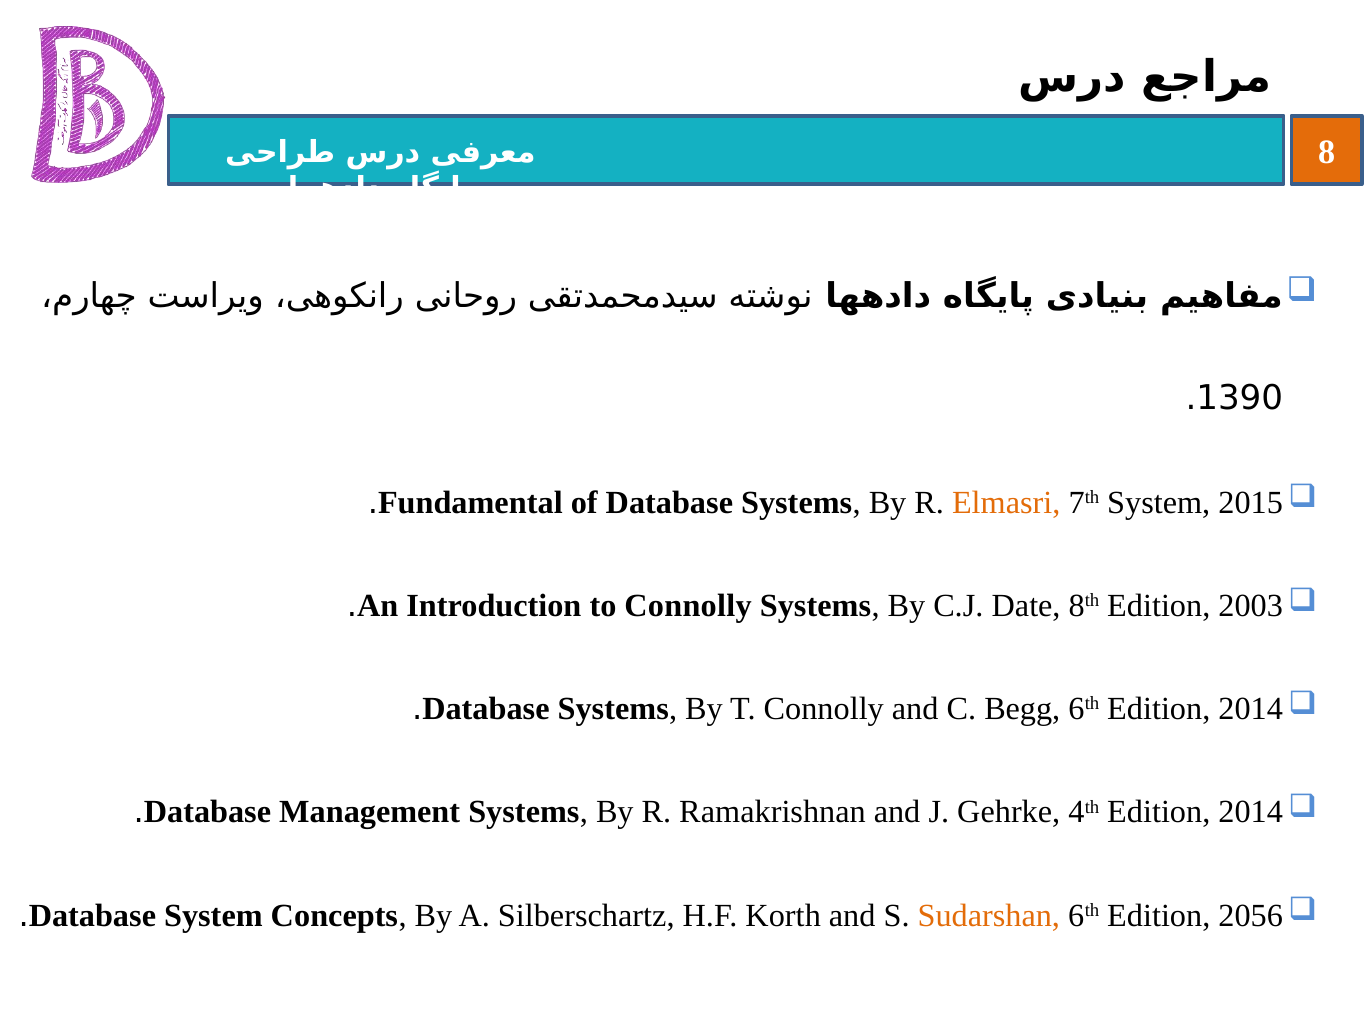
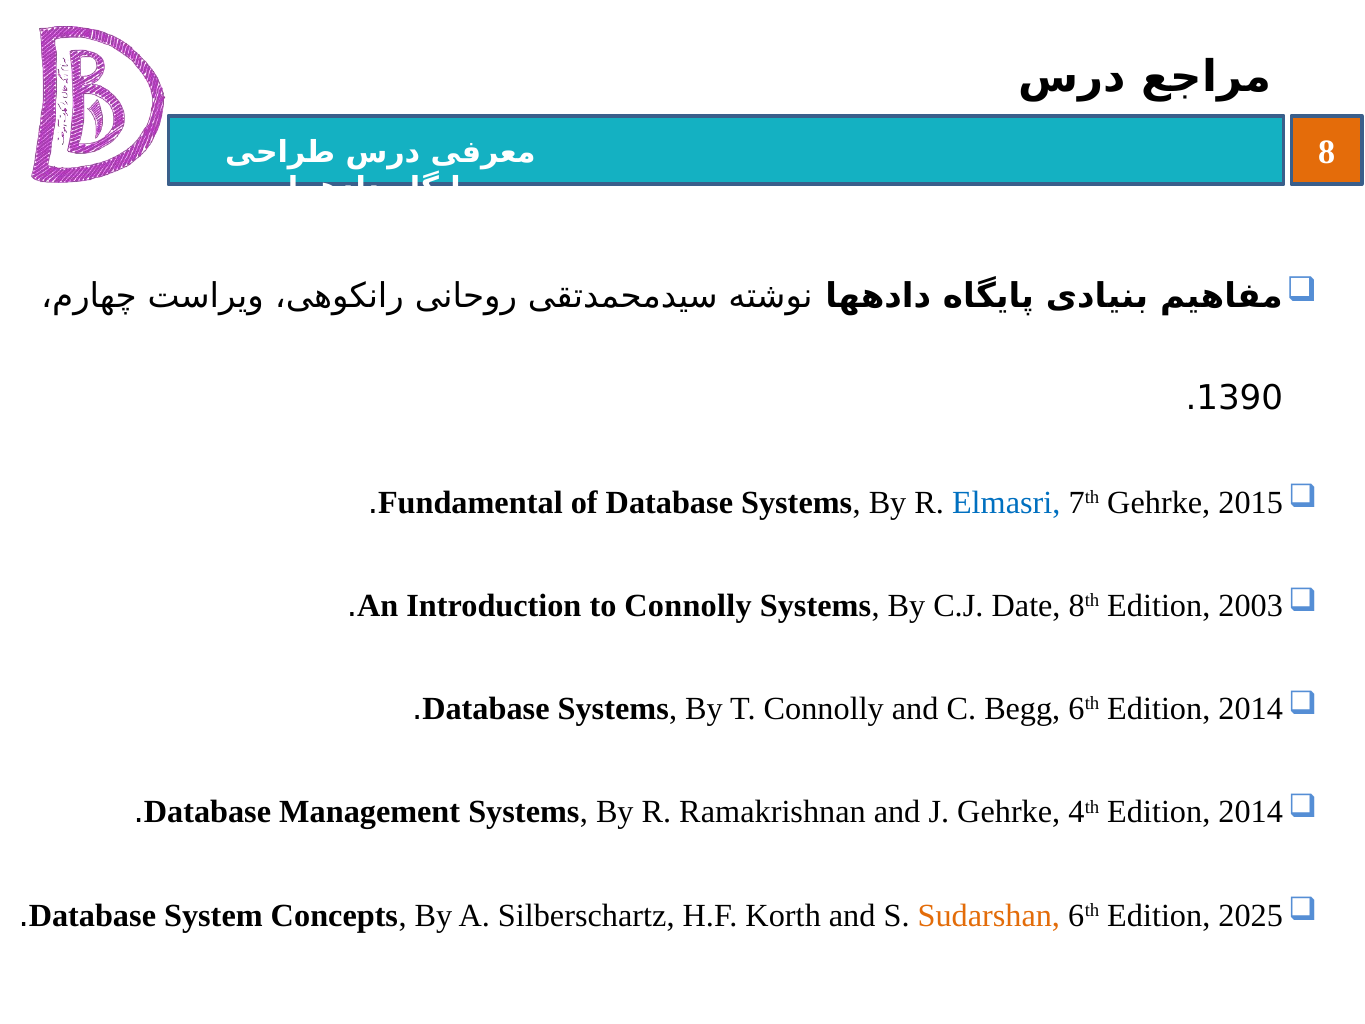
Elmasri colour: orange -> blue
7th System: System -> Gehrke
2056: 2056 -> 2025
